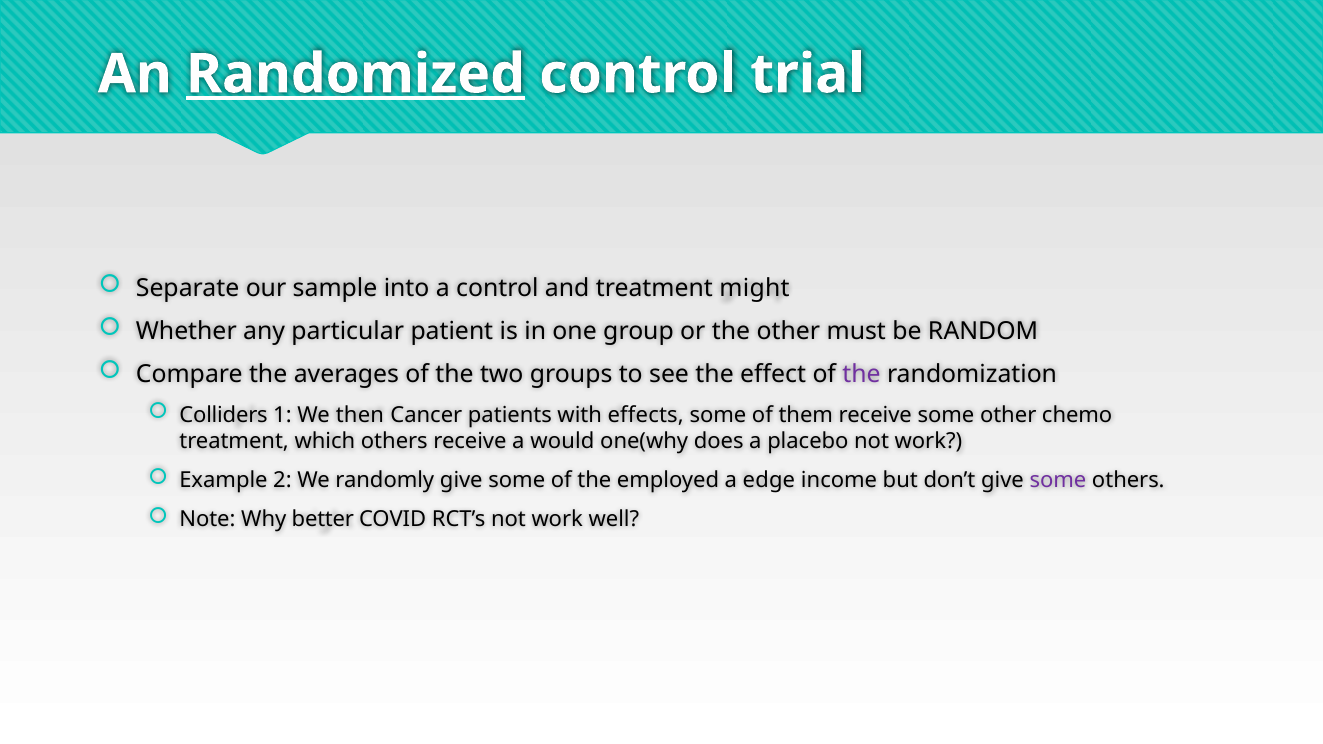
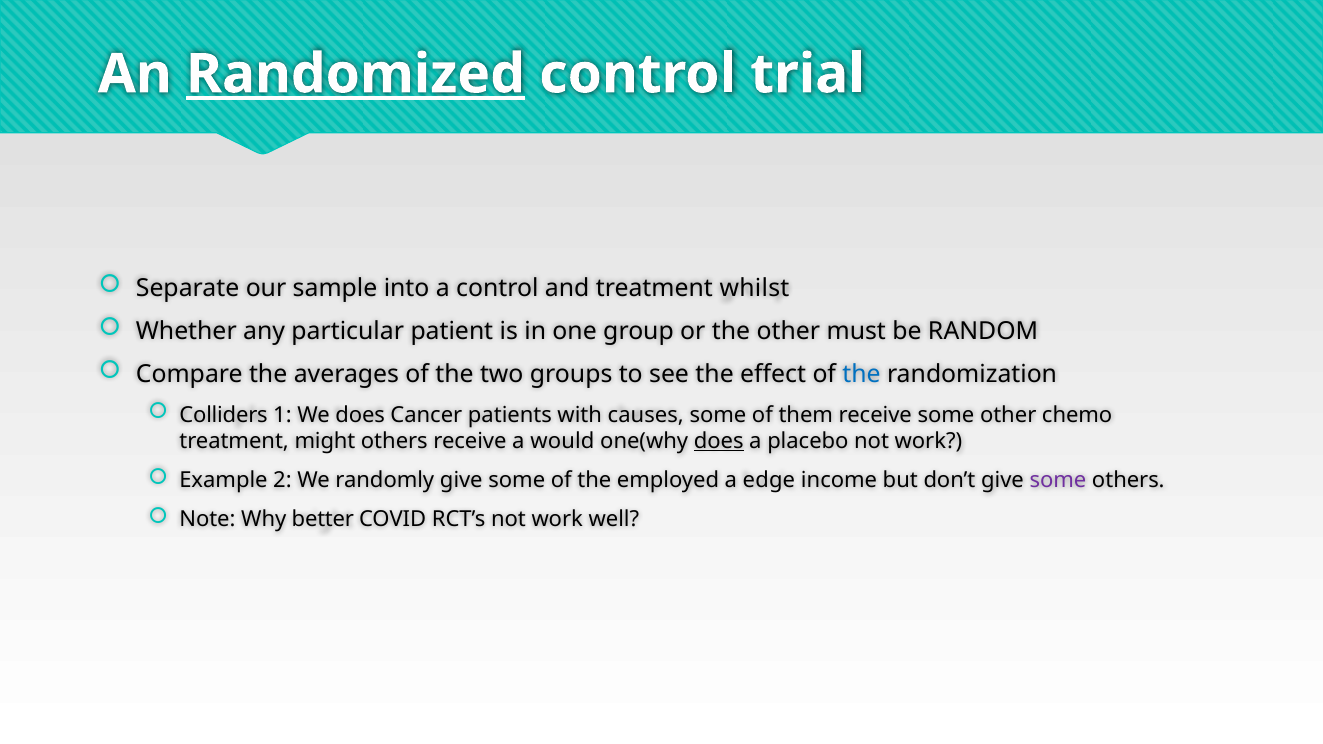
might: might -> whilst
the at (862, 374) colour: purple -> blue
We then: then -> does
effects: effects -> causes
which: which -> might
does at (719, 441) underline: none -> present
